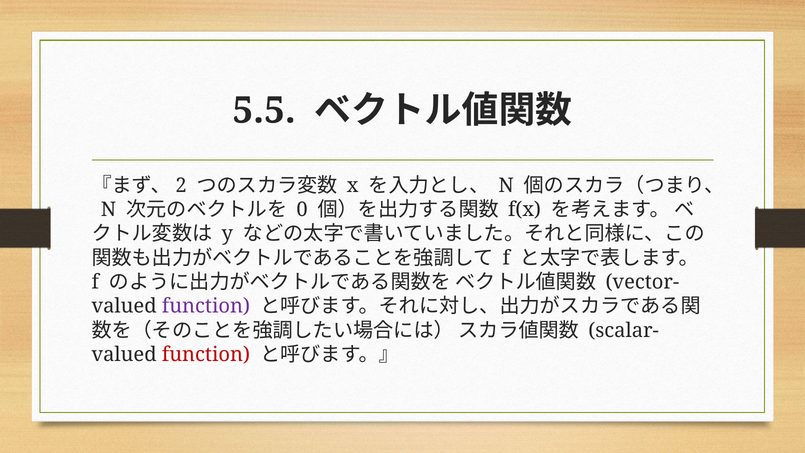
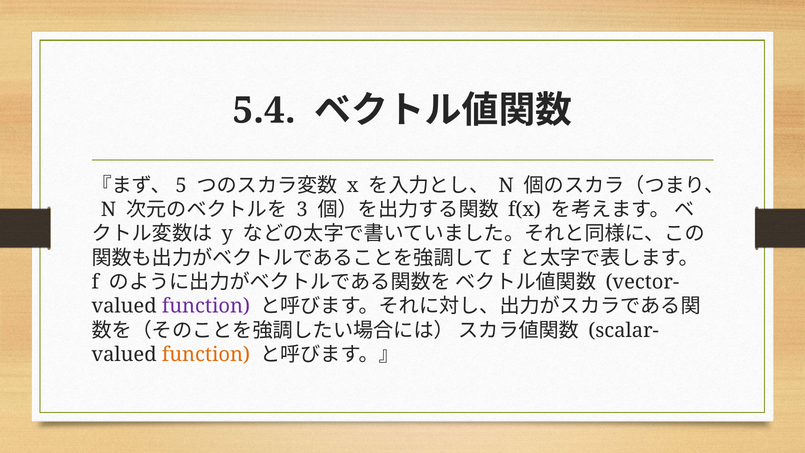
5.5: 5.5 -> 5.4
2: 2 -> 5
0: 0 -> 3
function at (206, 354) colour: red -> orange
